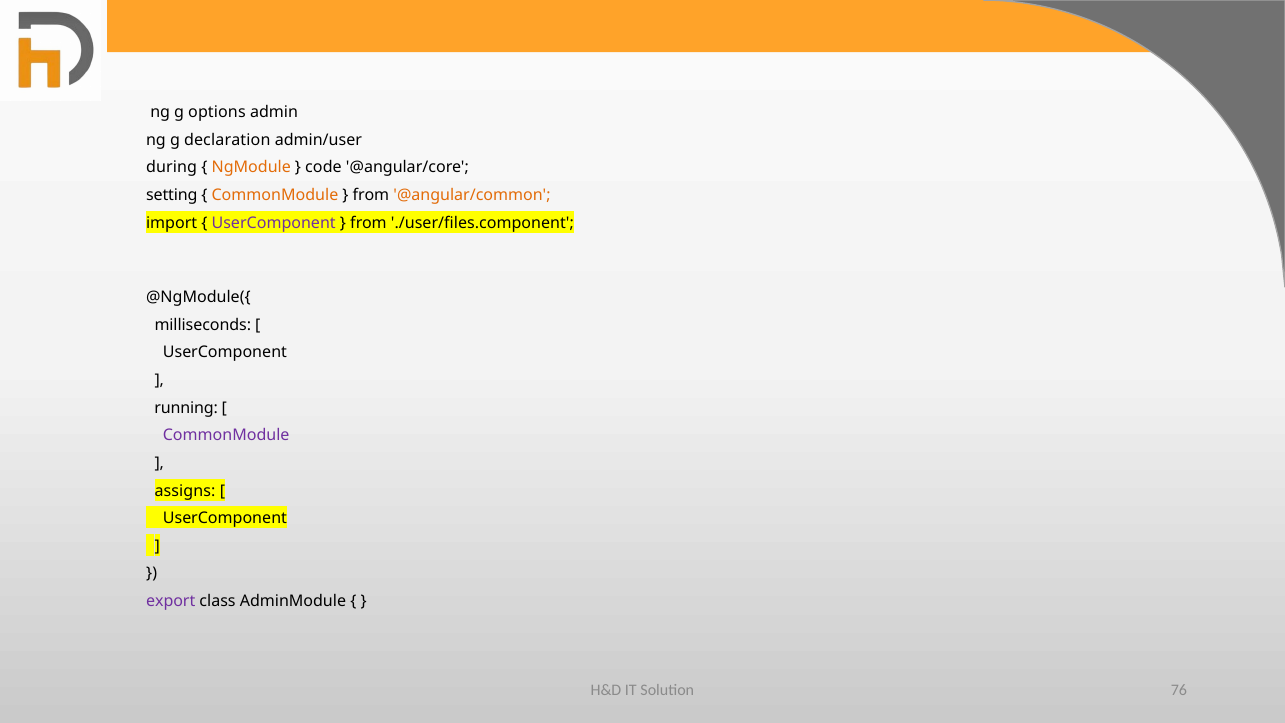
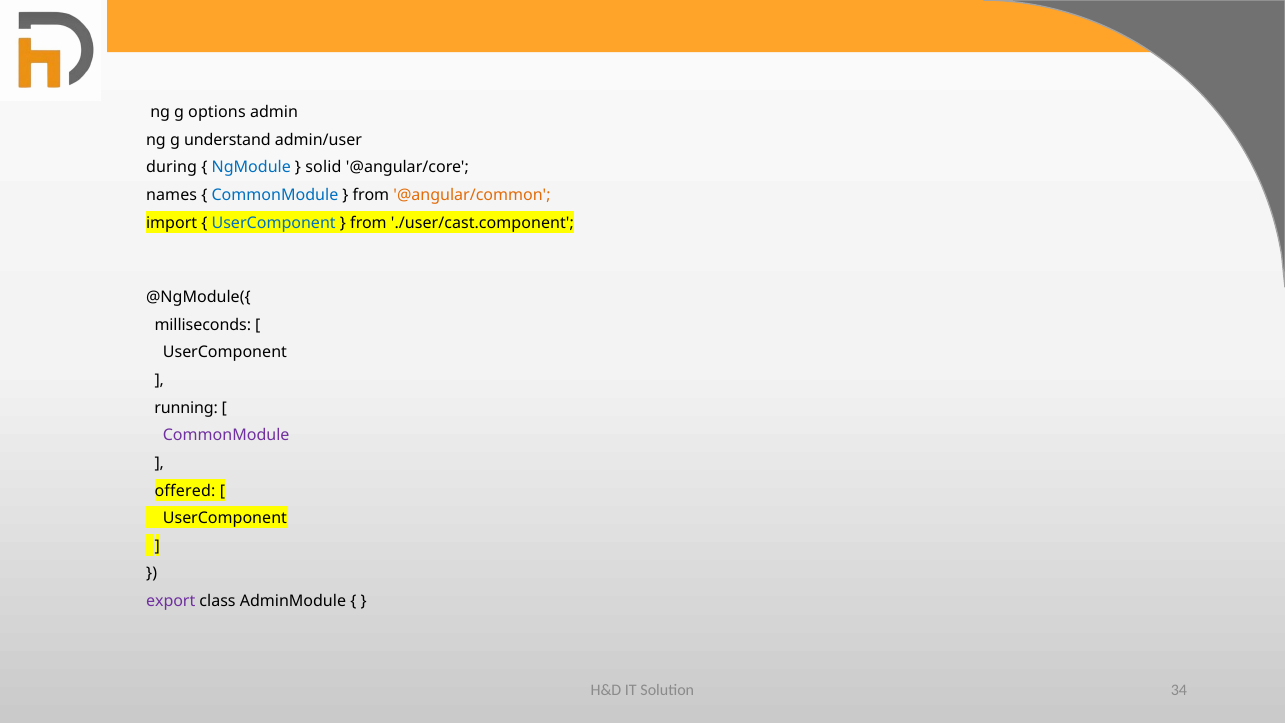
declaration: declaration -> understand
NgModule colour: orange -> blue
code: code -> solid
setting: setting -> names
CommonModule at (275, 195) colour: orange -> blue
UserComponent at (274, 223) colour: purple -> blue
./user/files.component: ./user/files.component -> ./user/cast.component
assigns: assigns -> offered
76: 76 -> 34
